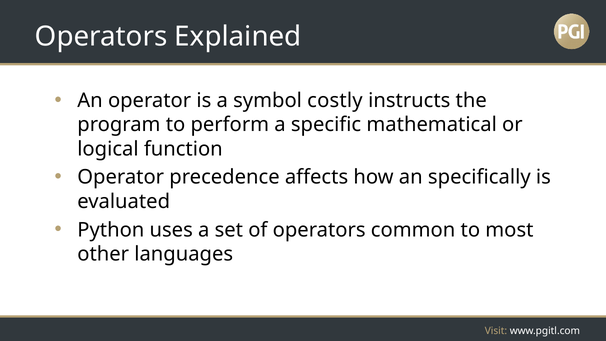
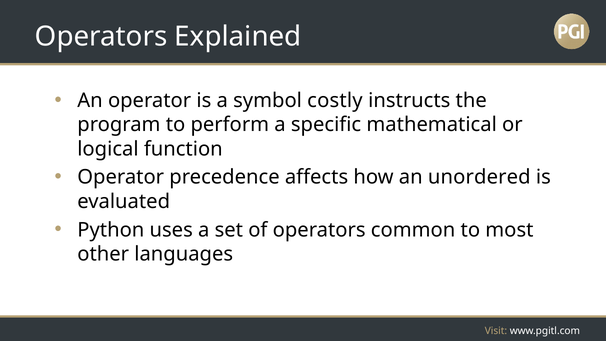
specifically: specifically -> unordered
